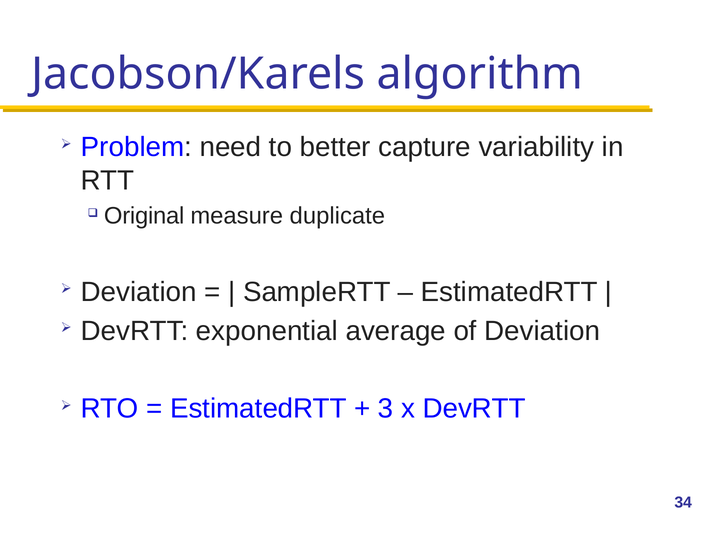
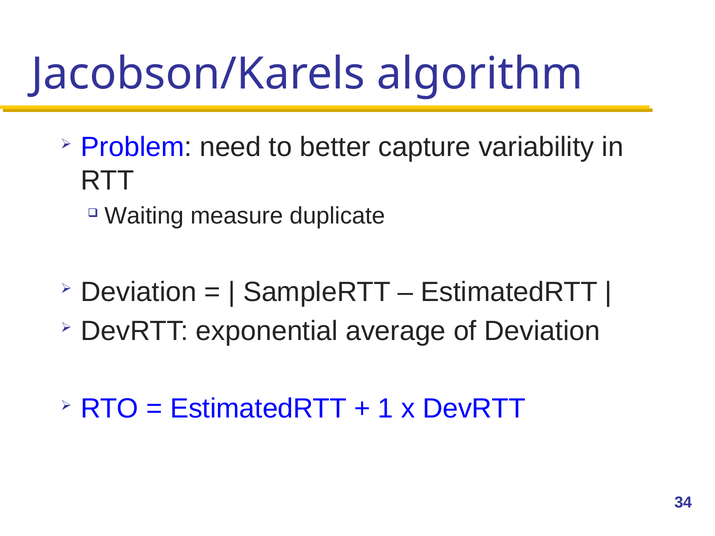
Original: Original -> Waiting
3: 3 -> 1
